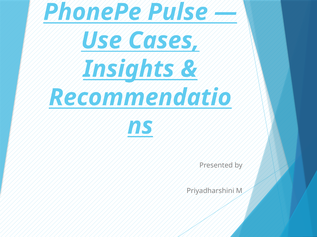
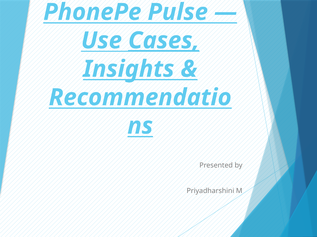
Cases underline: none -> present
